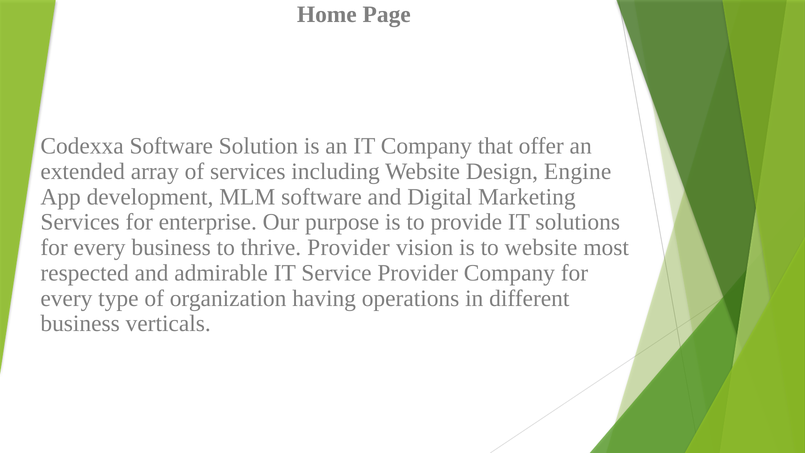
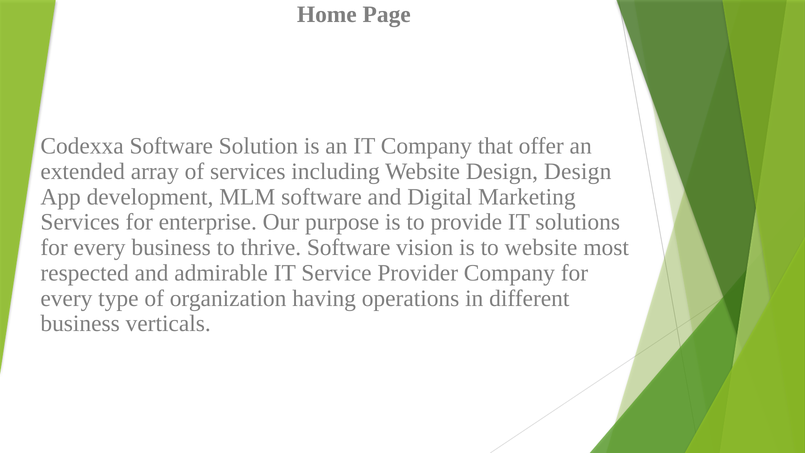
Design Engine: Engine -> Design
thrive Provider: Provider -> Software
